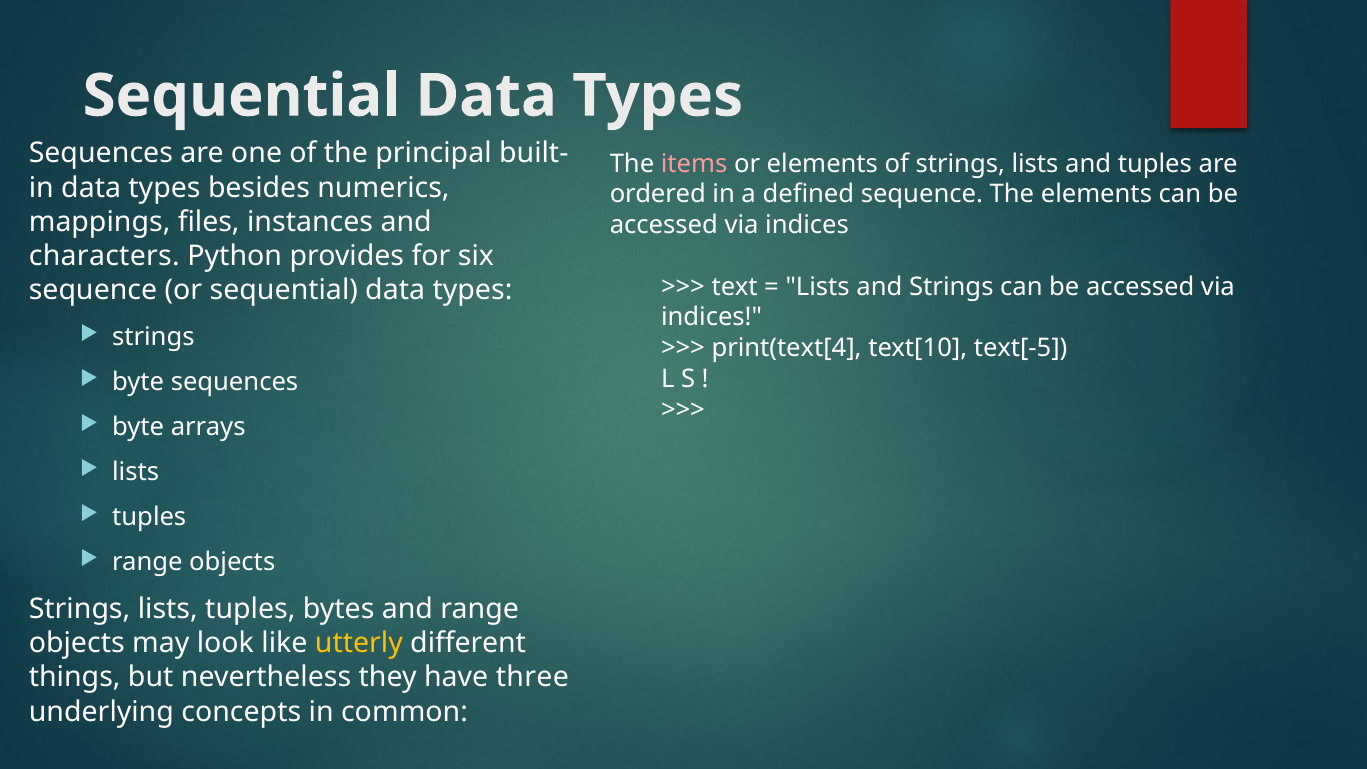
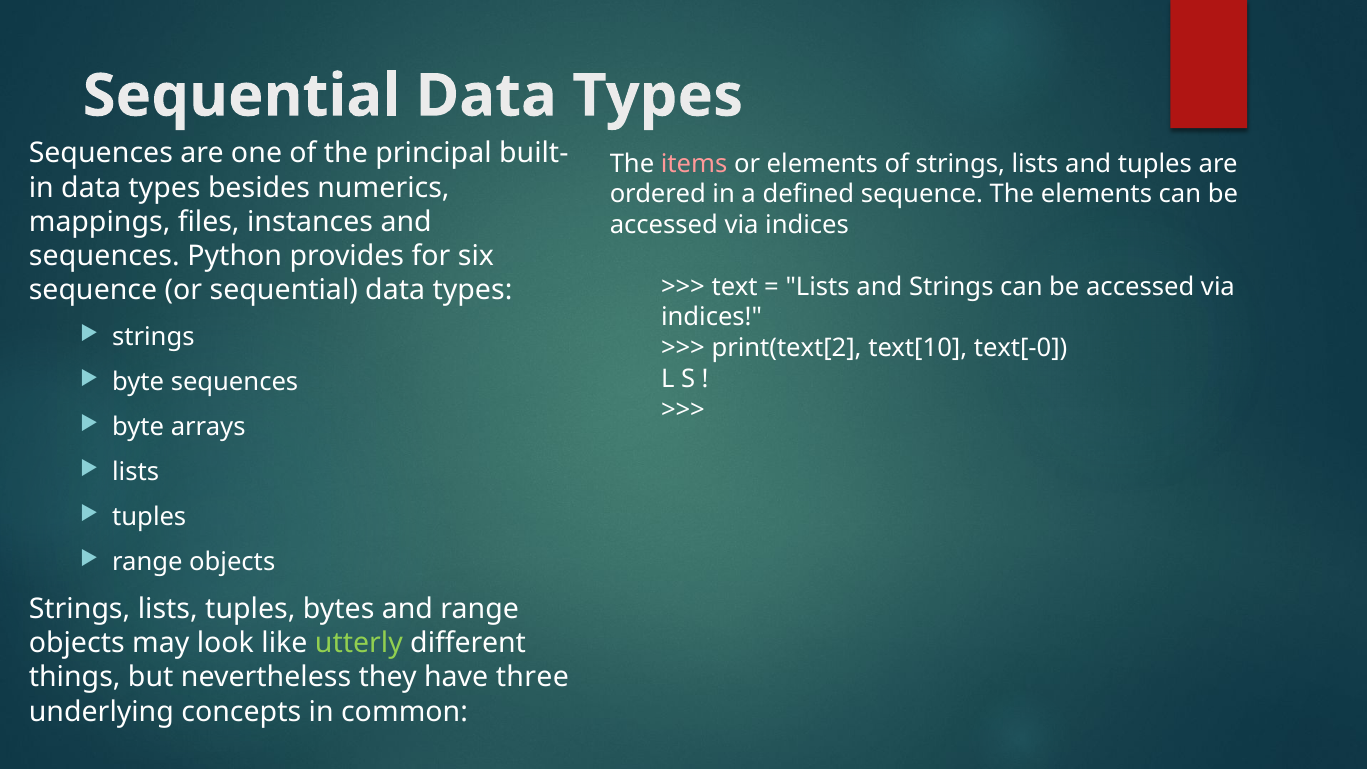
characters at (104, 256): characters -> sequences
print(text[4: print(text[4 -> print(text[2
text[-5: text[-5 -> text[-0
utterly colour: yellow -> light green
